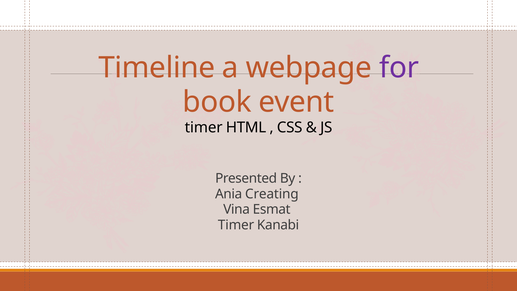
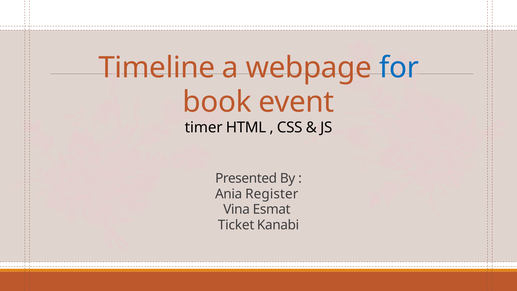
for colour: purple -> blue
Creating: Creating -> Register
Timer at (236, 225): Timer -> Ticket
